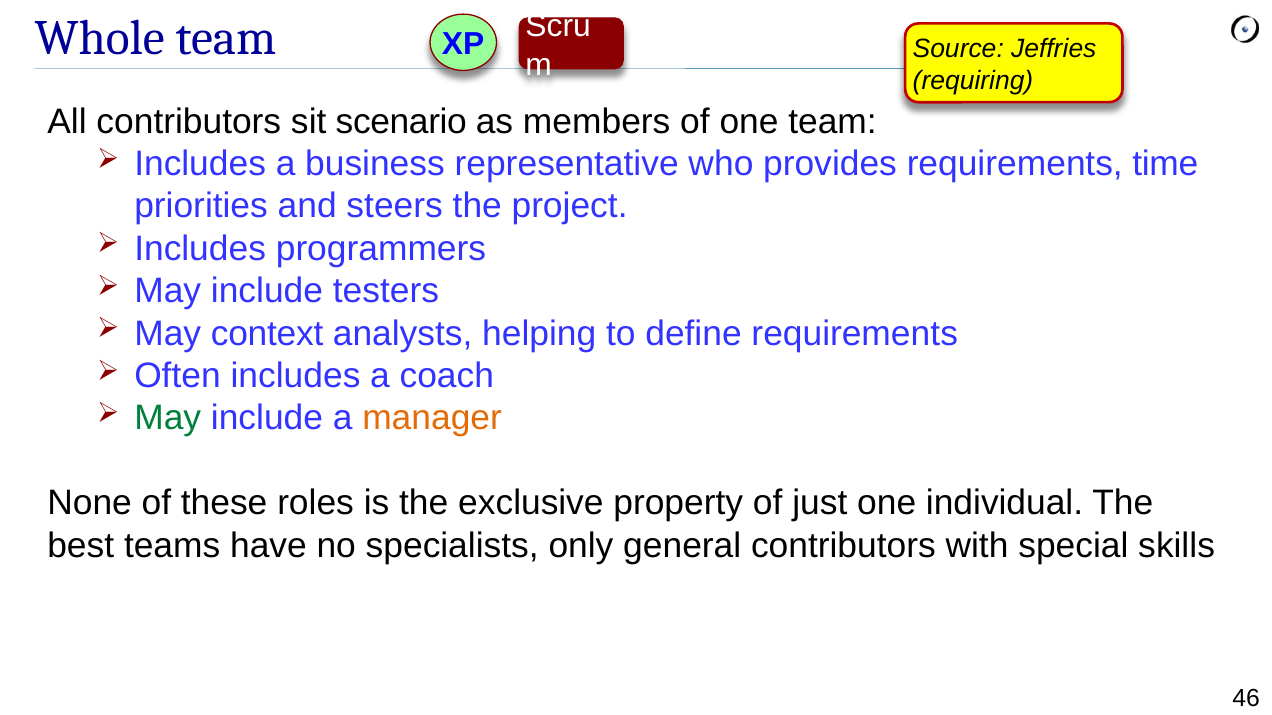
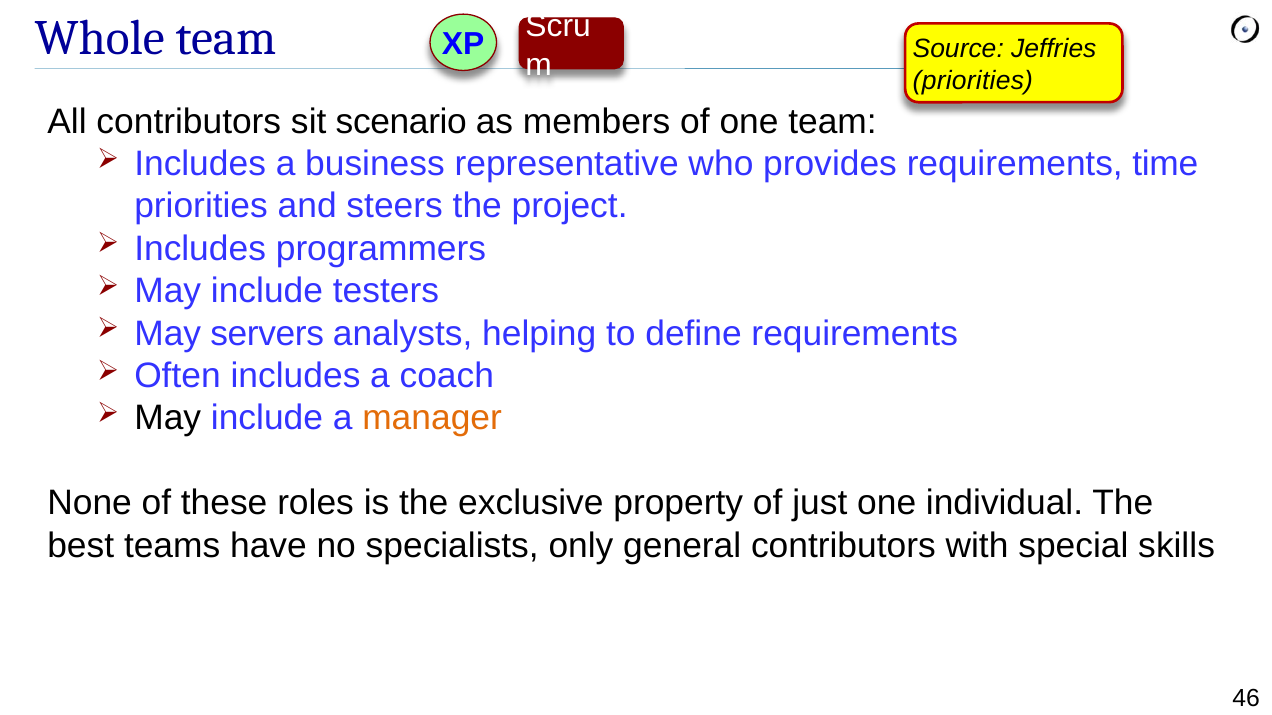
requiring at (973, 81): requiring -> priorities
context: context -> servers
May at (168, 419) colour: green -> black
